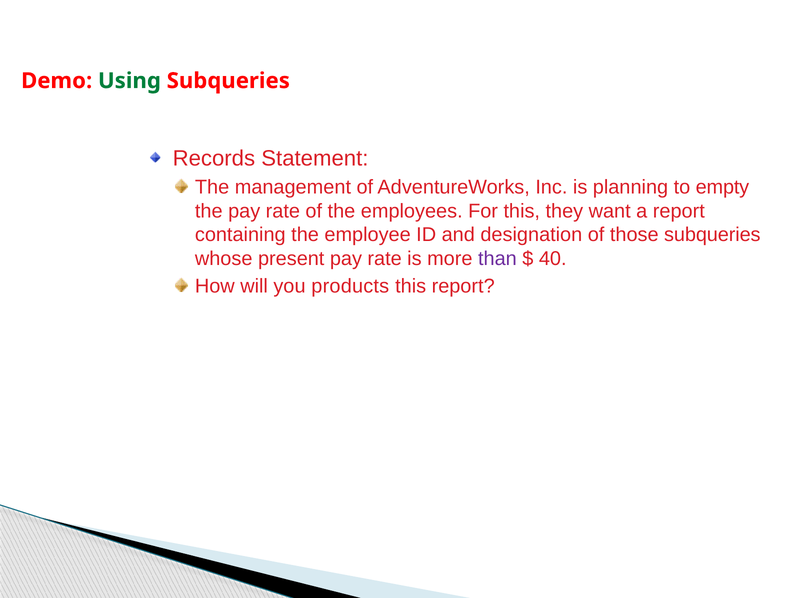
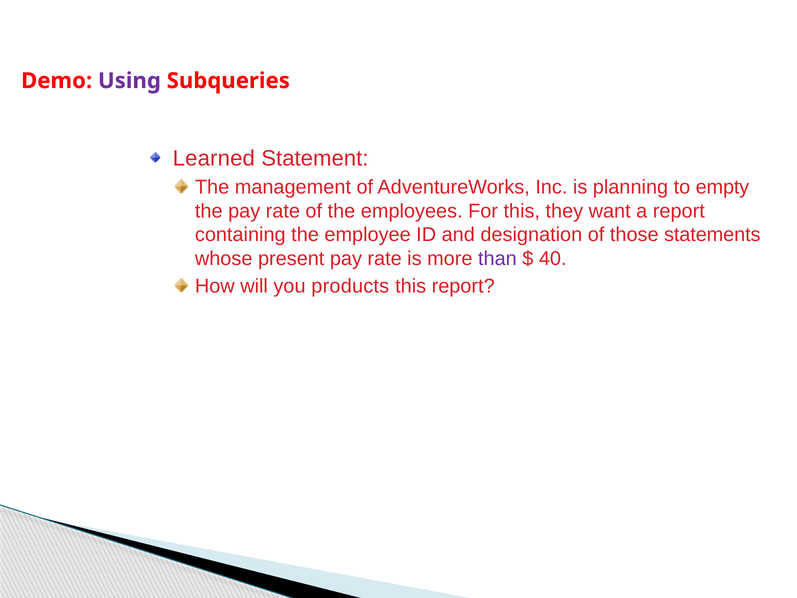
Using colour: green -> purple
Records: Records -> Learned
those subqueries: subqueries -> statements
